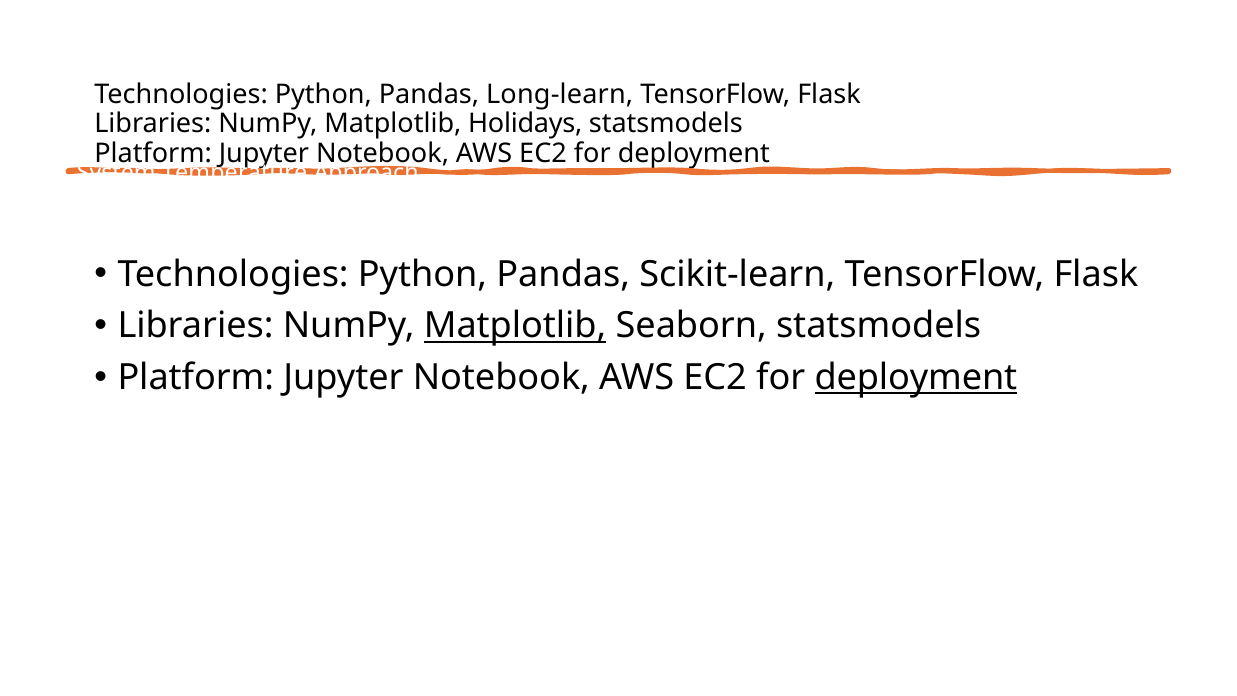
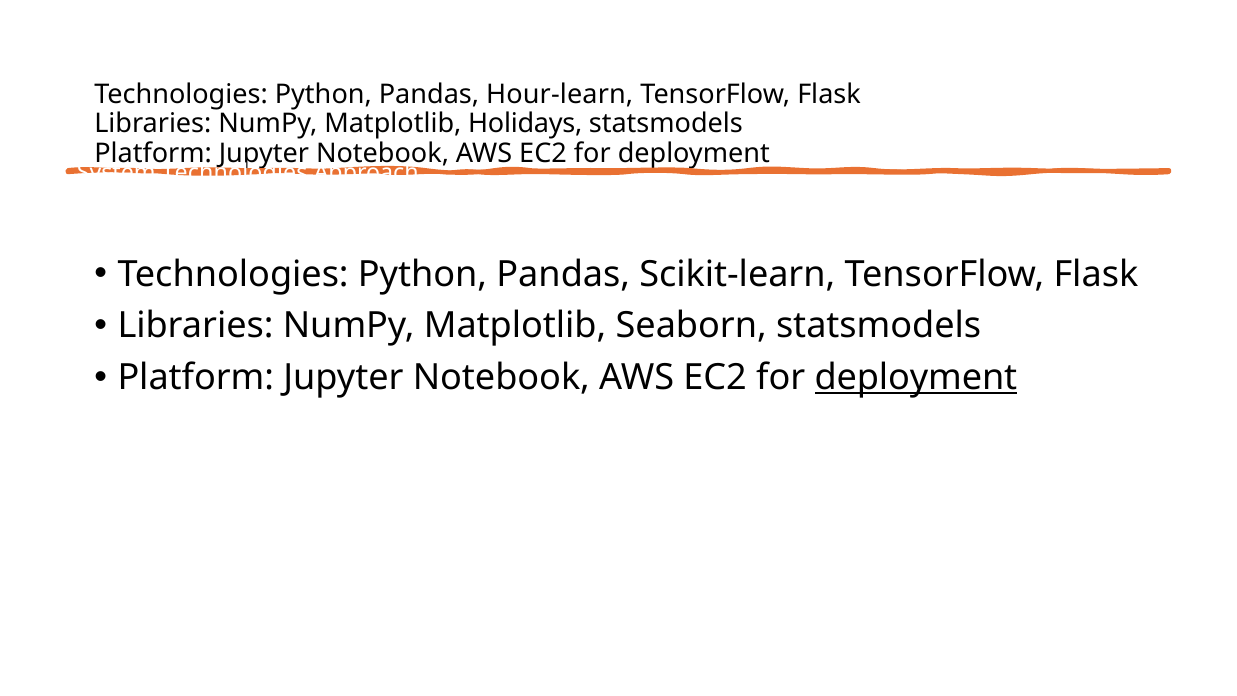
Long-learn: Long-learn -> Hour-learn
System Temperature: Temperature -> Technologies
Matplotlib at (515, 326) underline: present -> none
